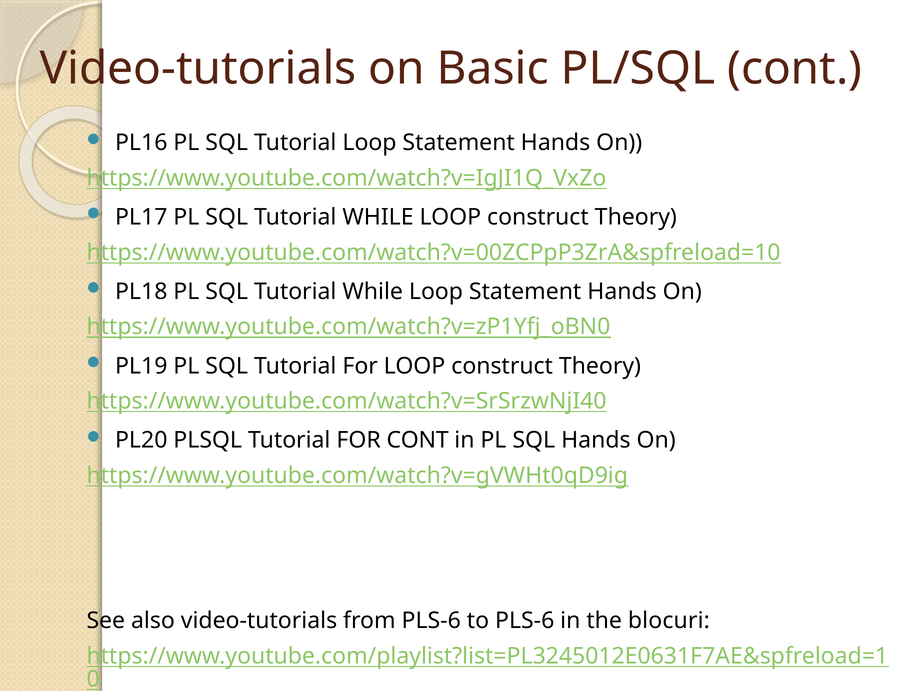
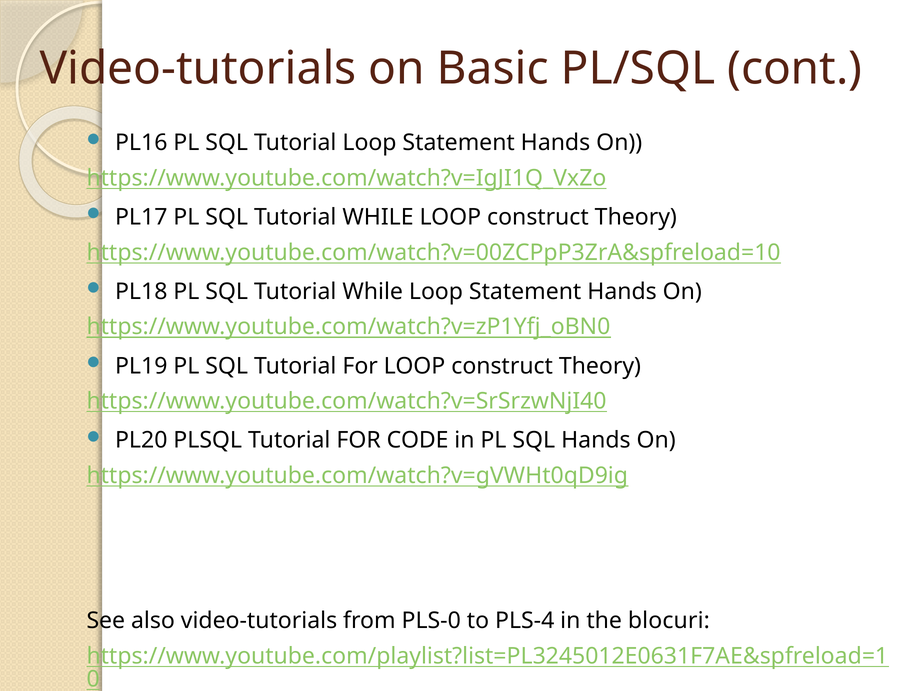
FOR CONT: CONT -> CODE
from PLS-6: PLS-6 -> PLS-0
to PLS-6: PLS-6 -> PLS-4
